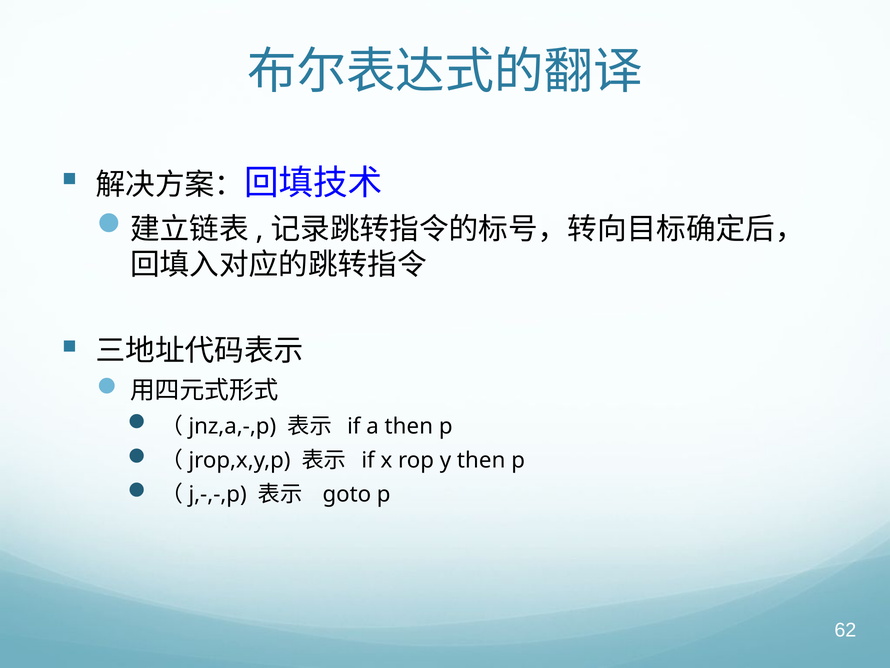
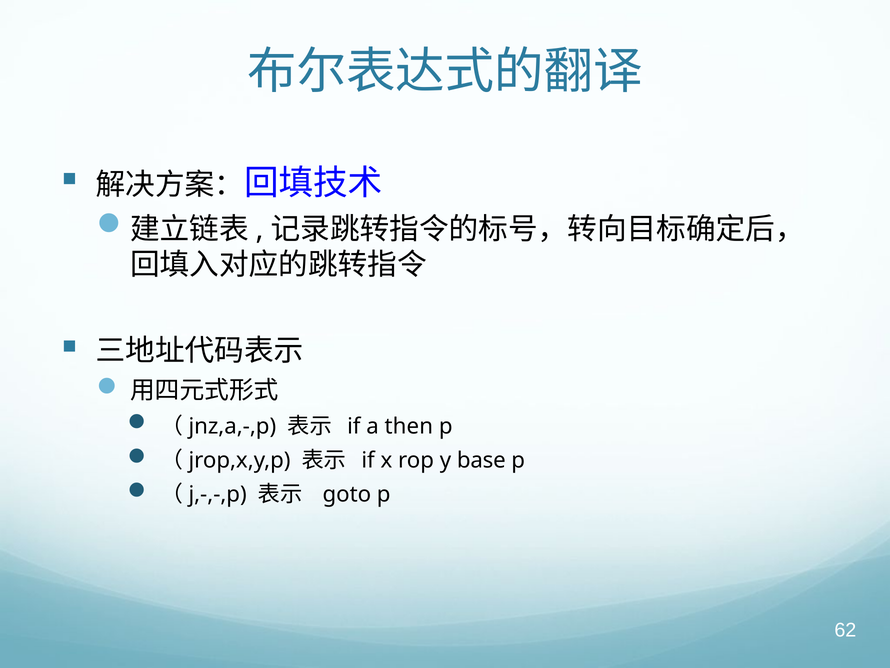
y then: then -> base
